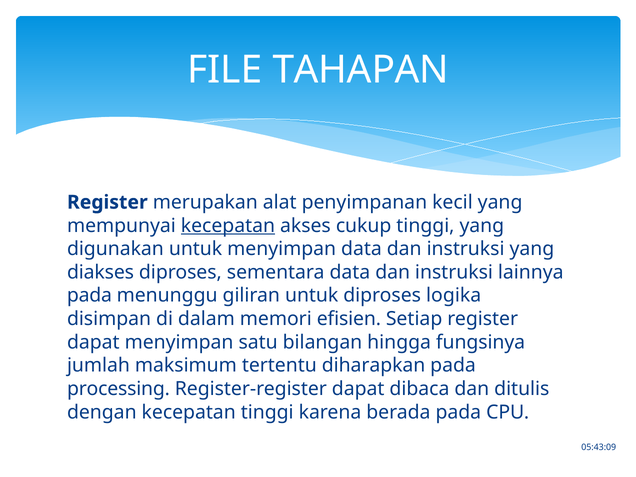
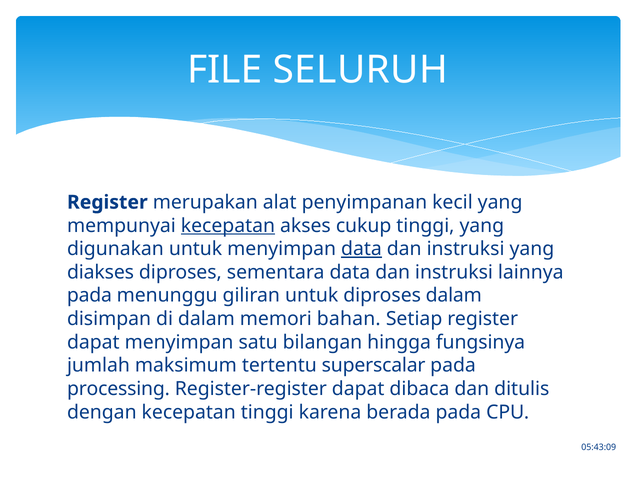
TAHAPAN: TAHAPAN -> SELURUH
data at (361, 249) underline: none -> present
diproses logika: logika -> dalam
efisien: efisien -> bahan
diharapkan: diharapkan -> superscalar
